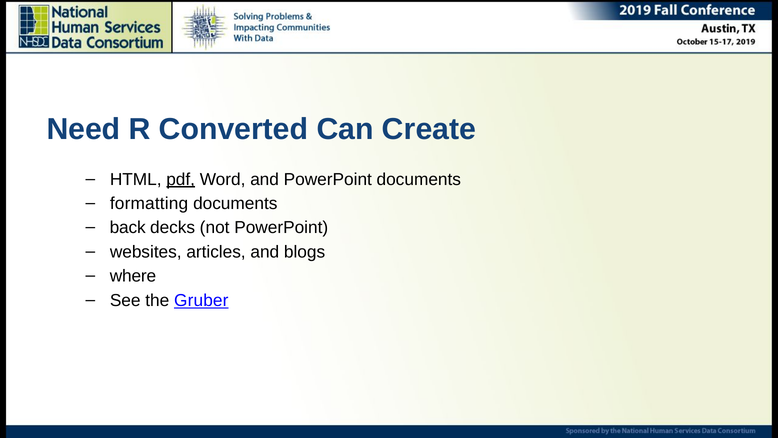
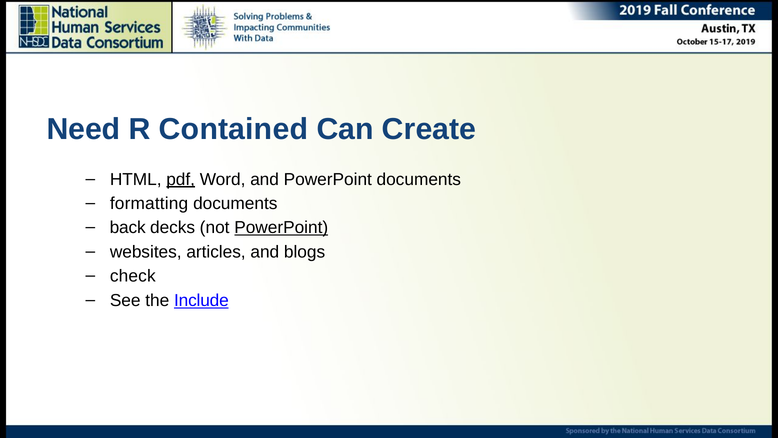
Converted: Converted -> Contained
PowerPoint at (281, 228) underline: none -> present
where: where -> check
Gruber: Gruber -> Include
